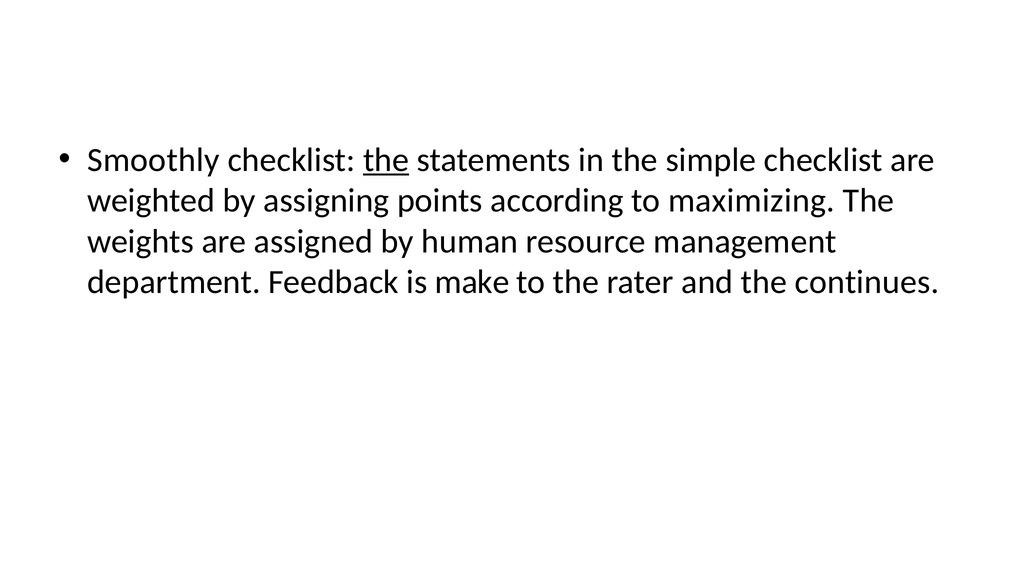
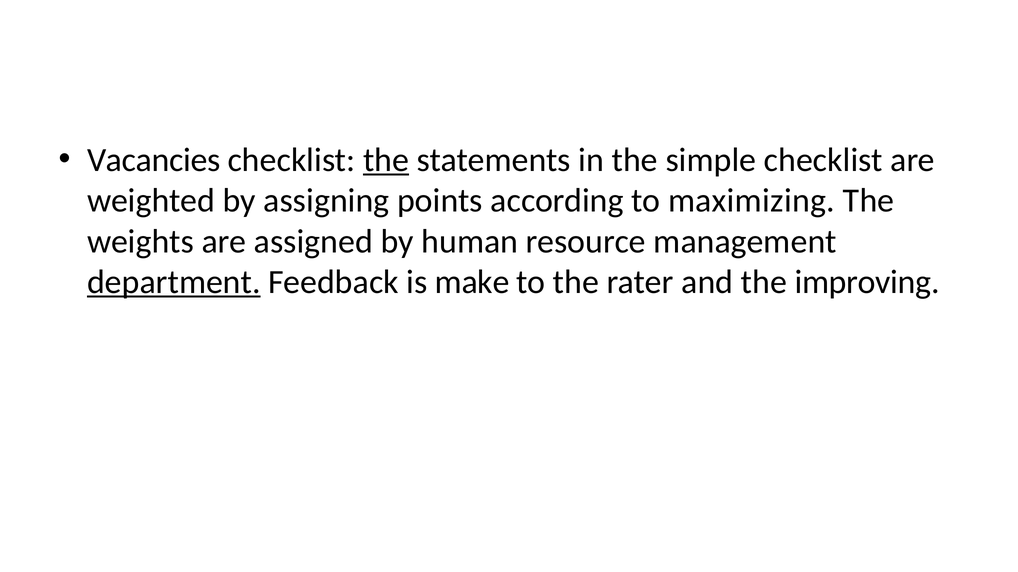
Smoothly: Smoothly -> Vacancies
department underline: none -> present
continues: continues -> improving
